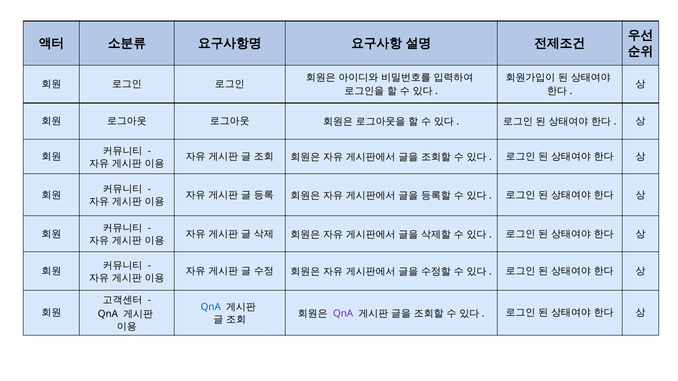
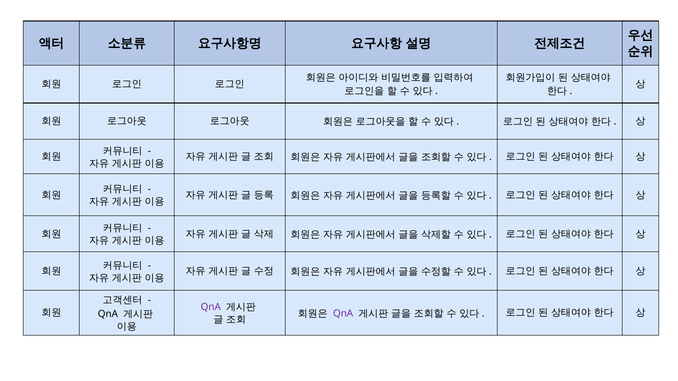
QnA at (211, 307) colour: blue -> purple
